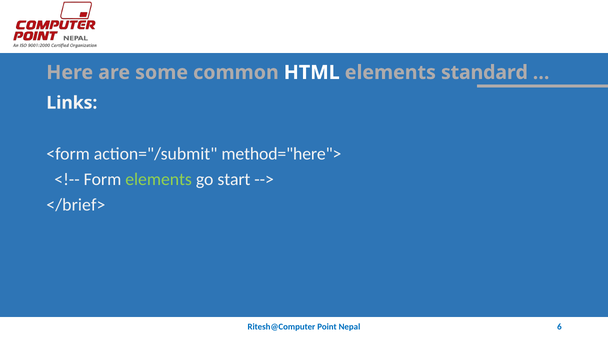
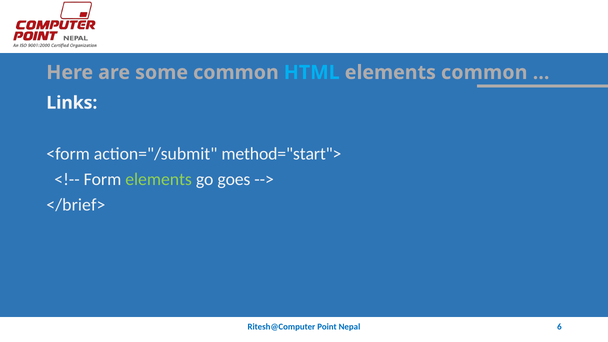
HTML colour: white -> light blue
elements standard: standard -> common
method="here">: method="here"> -> method="start">
start: start -> goes
